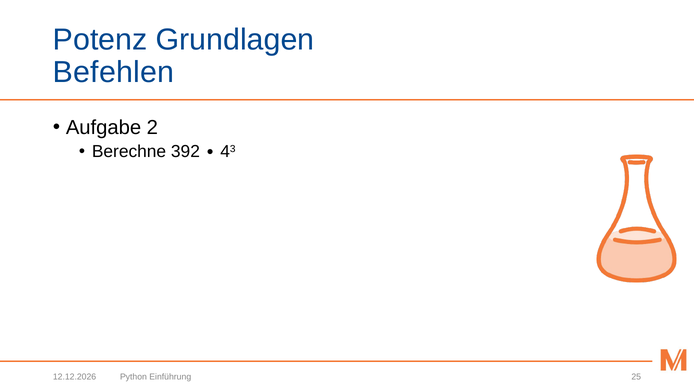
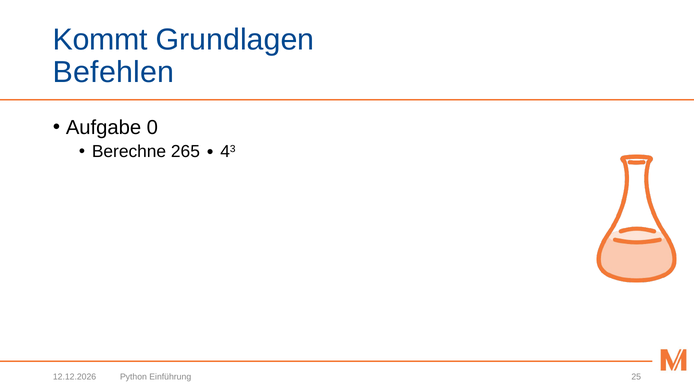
Potenz: Potenz -> Kommt
2: 2 -> 0
392: 392 -> 265
